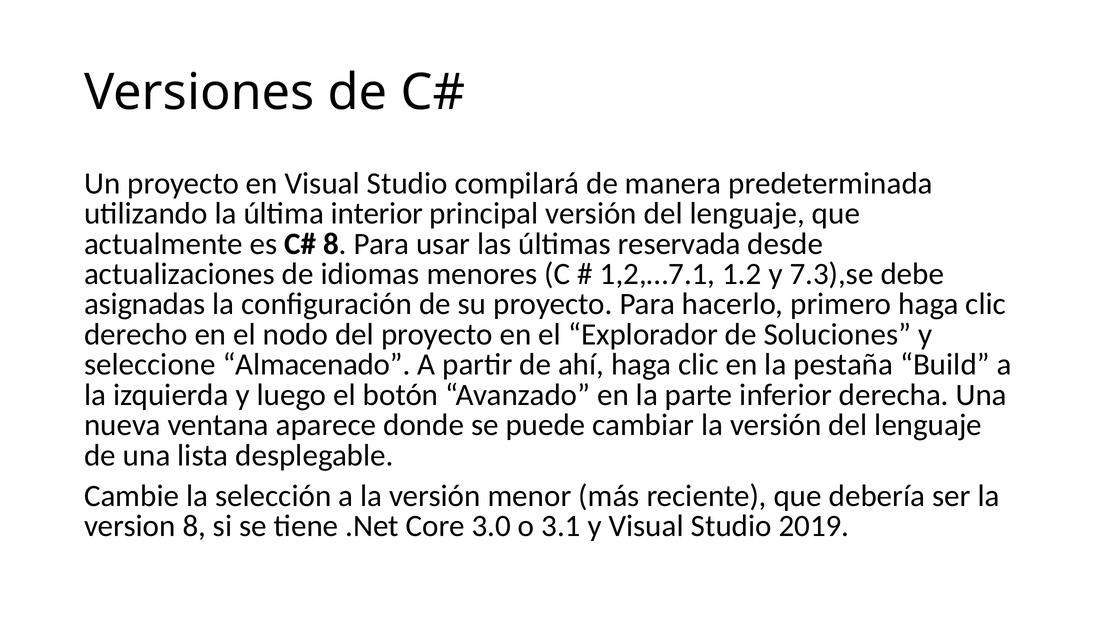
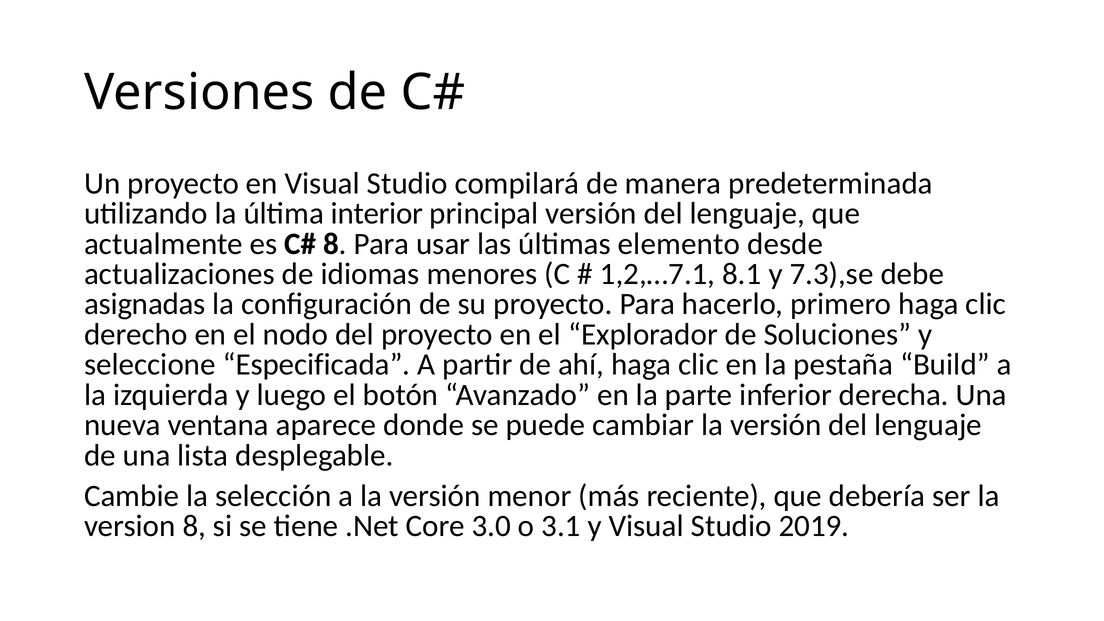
reservada: reservada -> elemento
1.2: 1.2 -> 8.1
Almacenado: Almacenado -> Especificada
